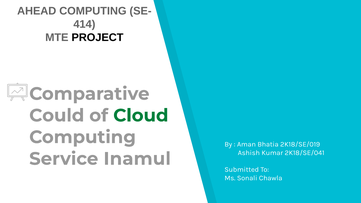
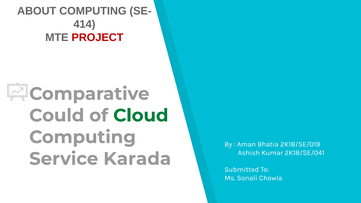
AHEAD: AHEAD -> ABOUT
PROJECT colour: black -> red
Inamul: Inamul -> Karada
